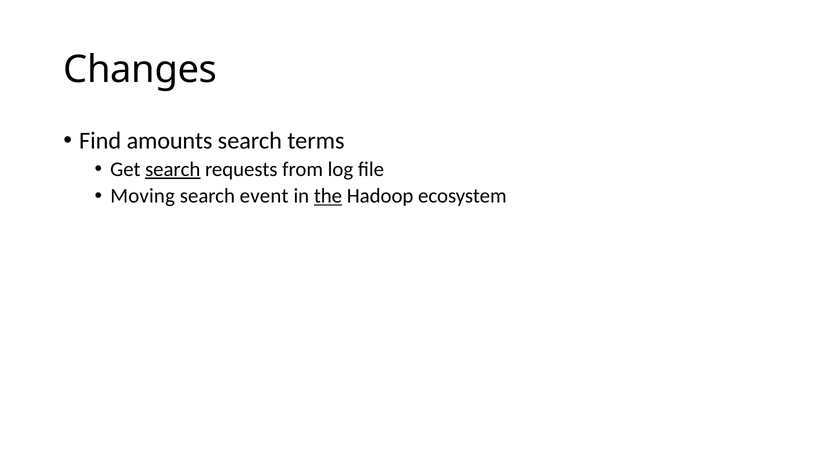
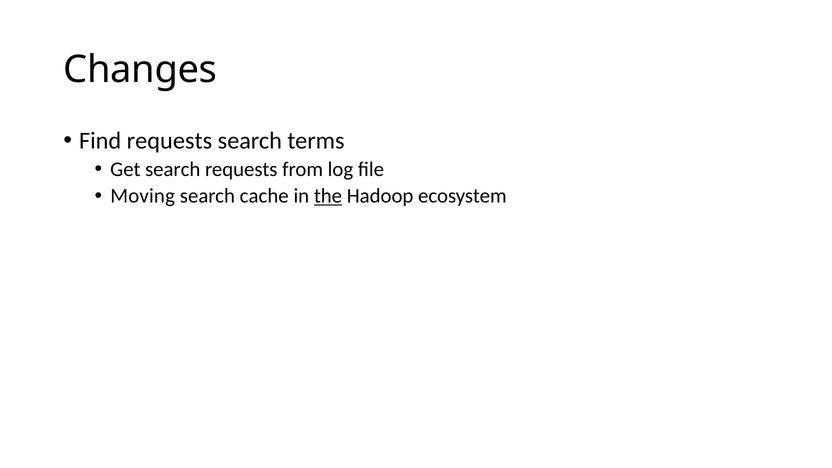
Find amounts: amounts -> requests
search at (173, 169) underline: present -> none
event: event -> cache
